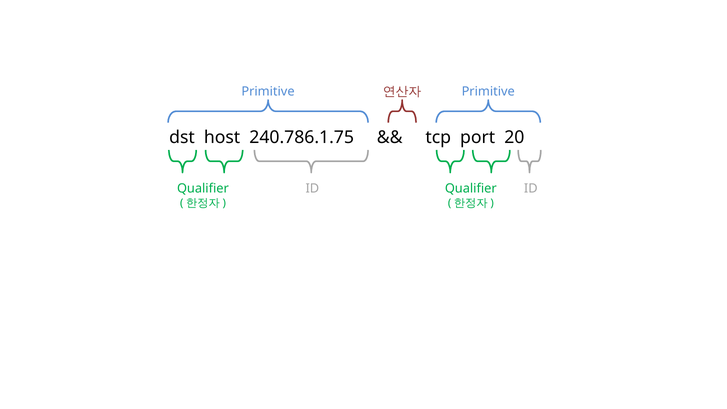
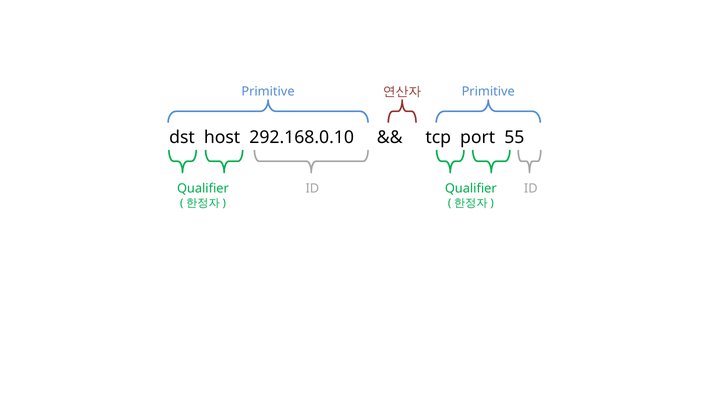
240.786.1.75: 240.786.1.75 -> 292.168.0.10
20: 20 -> 55
